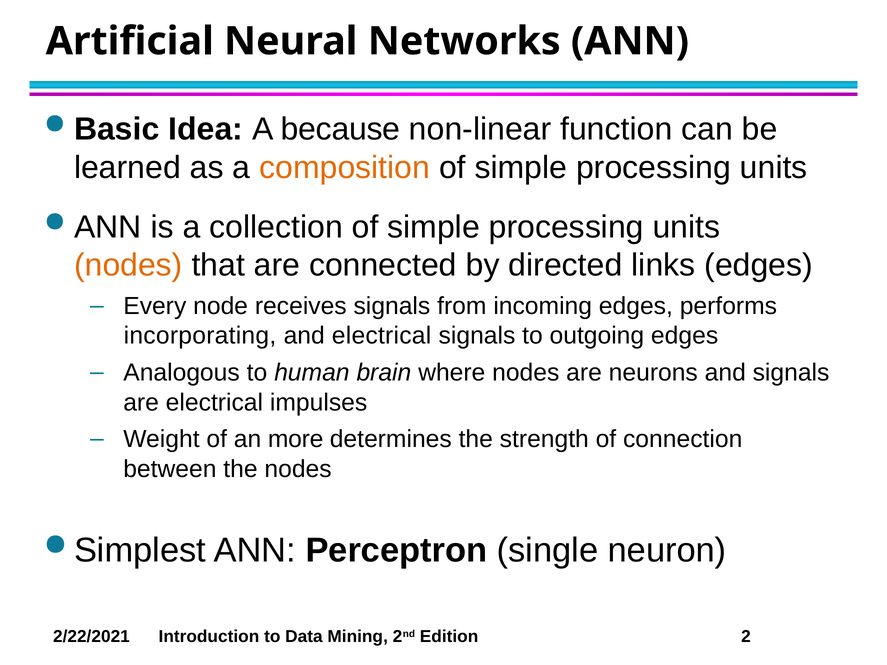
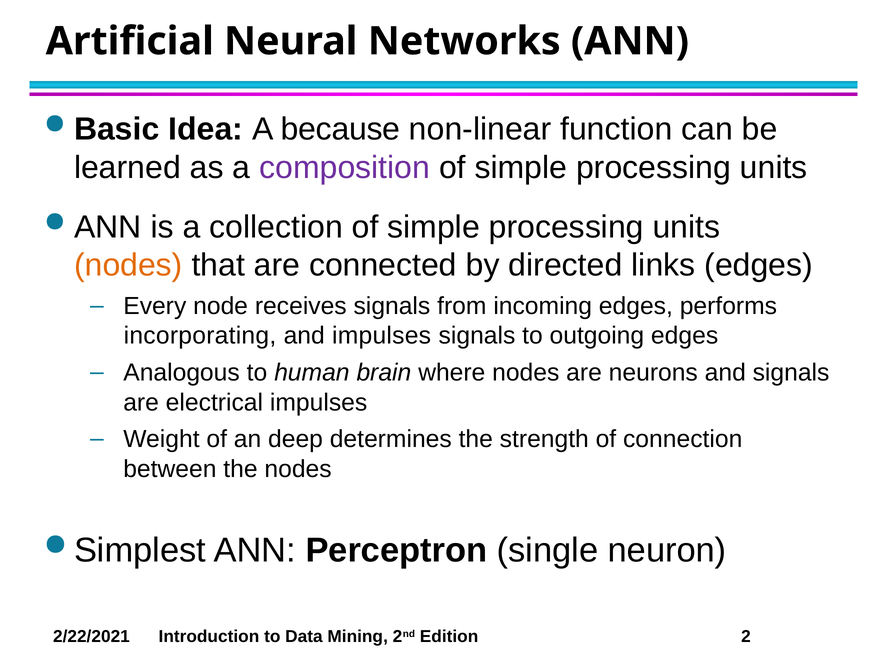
composition colour: orange -> purple
and electrical: electrical -> impulses
more: more -> deep
